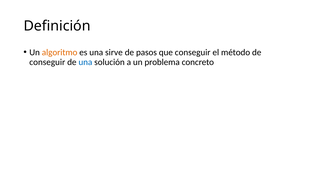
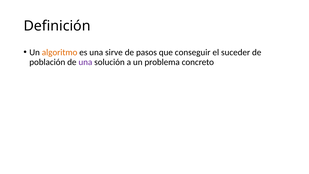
método: método -> suceder
conseguir at (47, 62): conseguir -> población
una at (85, 62) colour: blue -> purple
